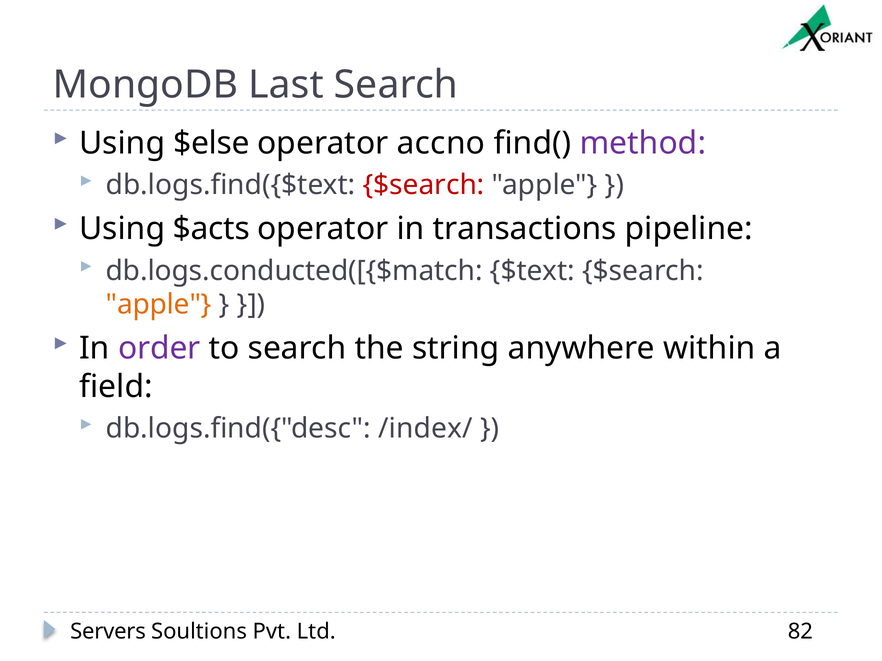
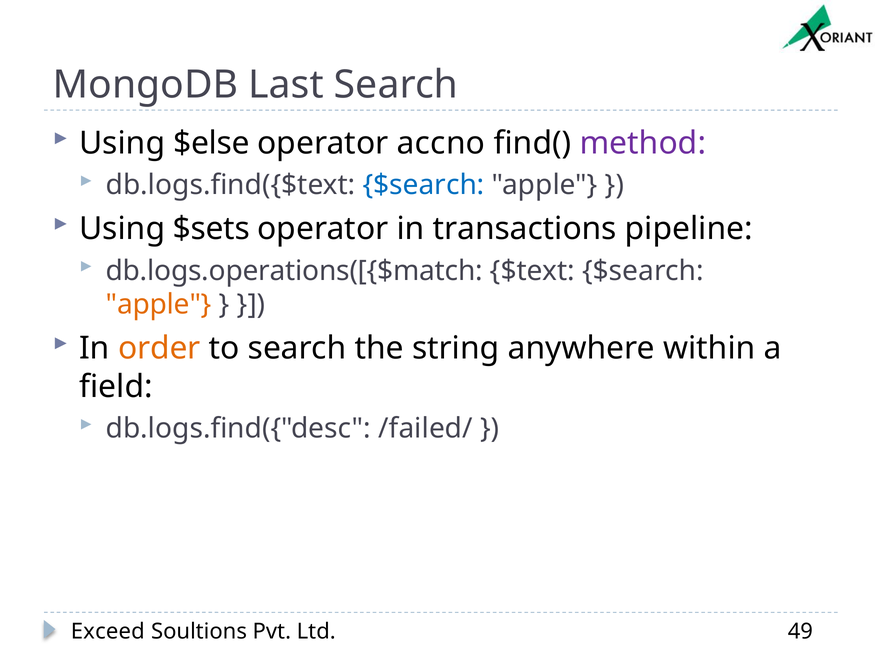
$search at (424, 185) colour: red -> blue
$acts: $acts -> $sets
db.logs.conducted([{$match: db.logs.conducted([{$match -> db.logs.operations([{$match
order colour: purple -> orange
/index/: /index/ -> /failed/
Servers: Servers -> Exceed
82: 82 -> 49
